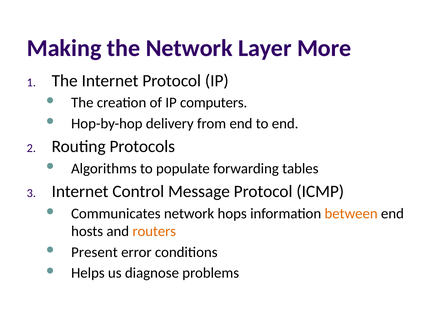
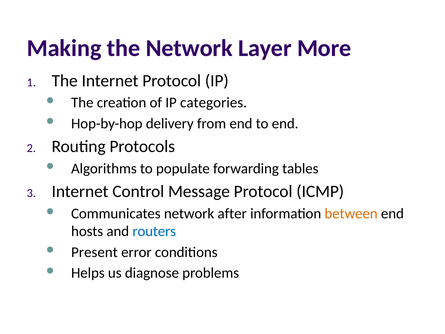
computers: computers -> categories
hops: hops -> after
routers colour: orange -> blue
